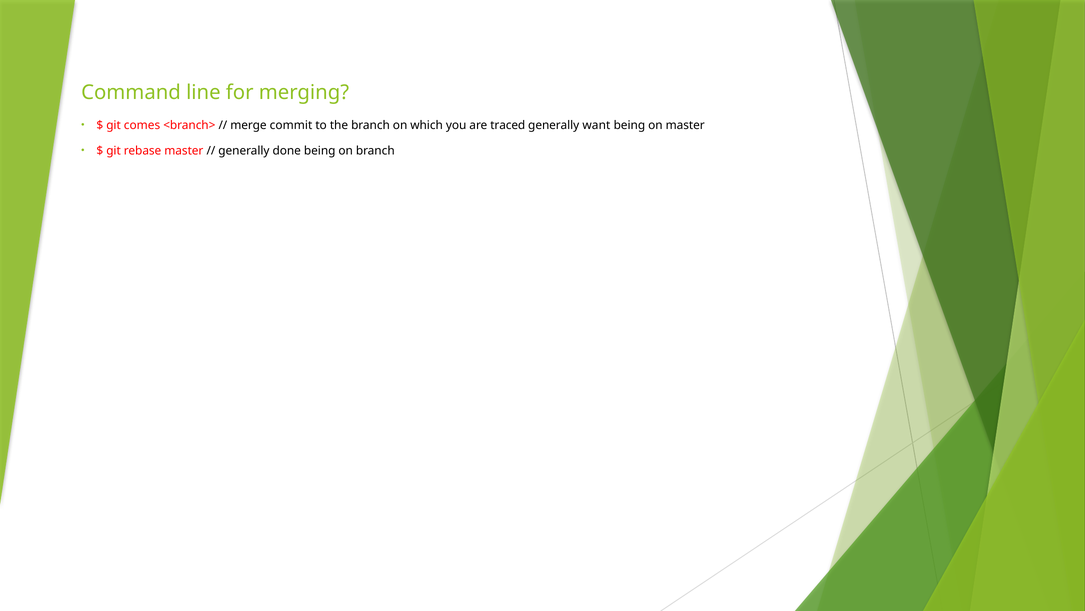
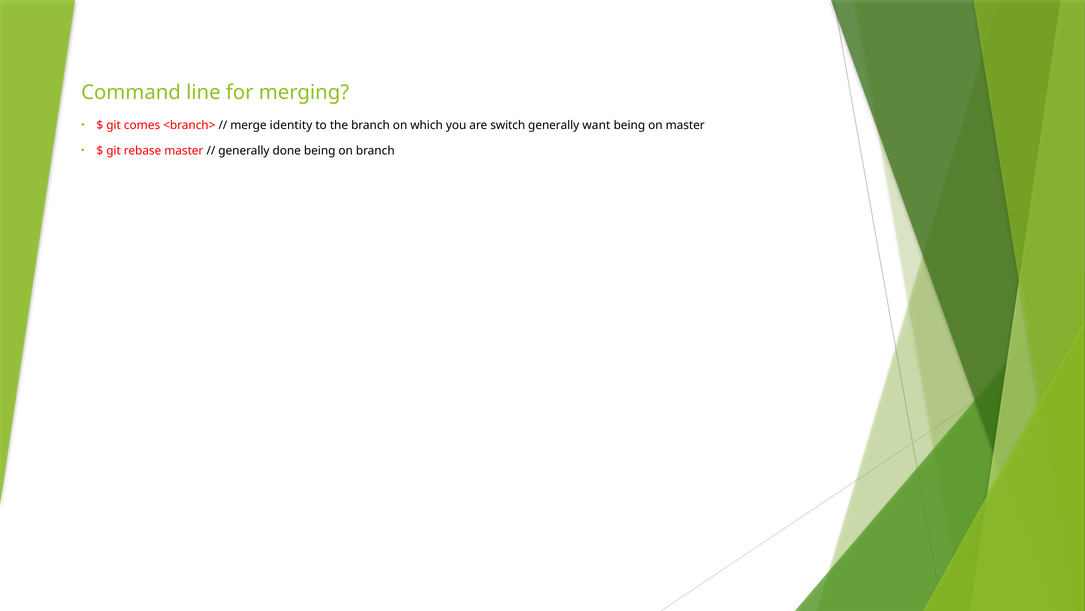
commit: commit -> identity
traced: traced -> switch
